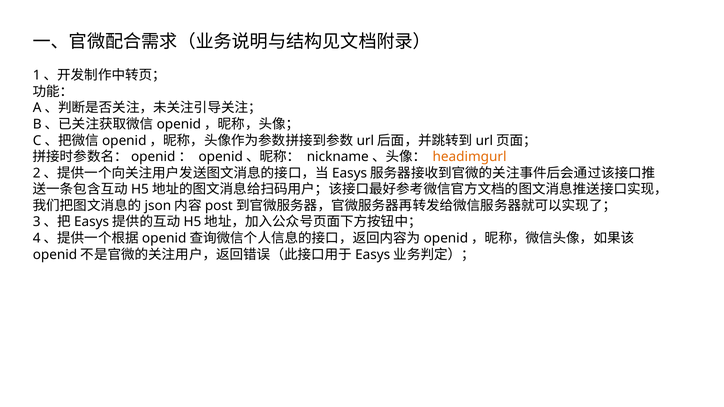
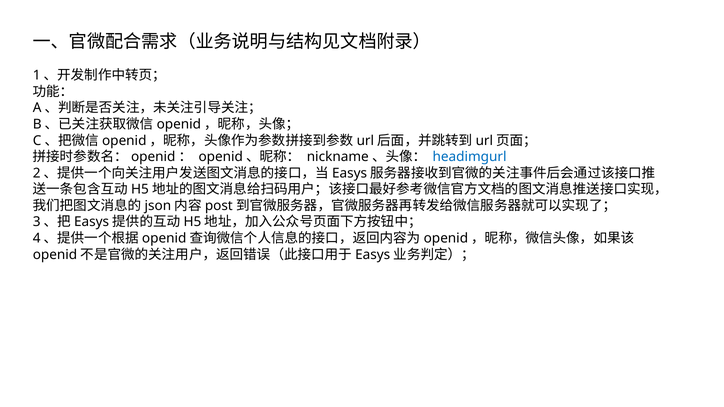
headimgurl colour: orange -> blue
